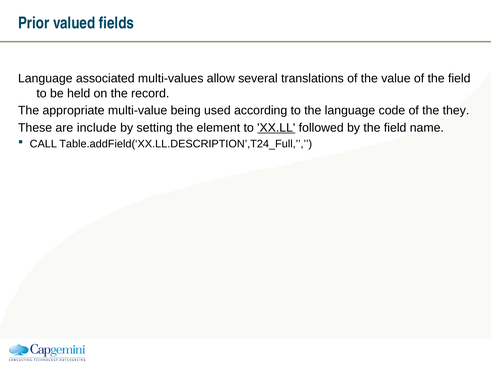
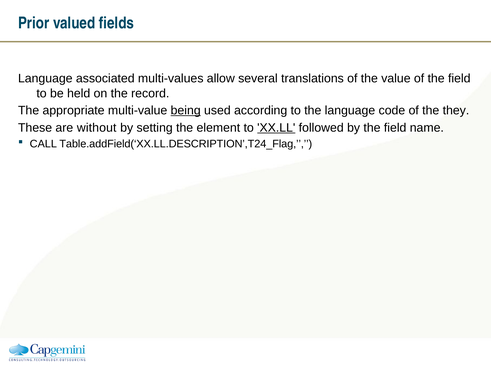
being underline: none -> present
include: include -> without
Table.addField(‘XX.LL.DESCRIPTION’,T24_Full: Table.addField(‘XX.LL.DESCRIPTION’,T24_Full -> Table.addField(‘XX.LL.DESCRIPTION’,T24_Flag
